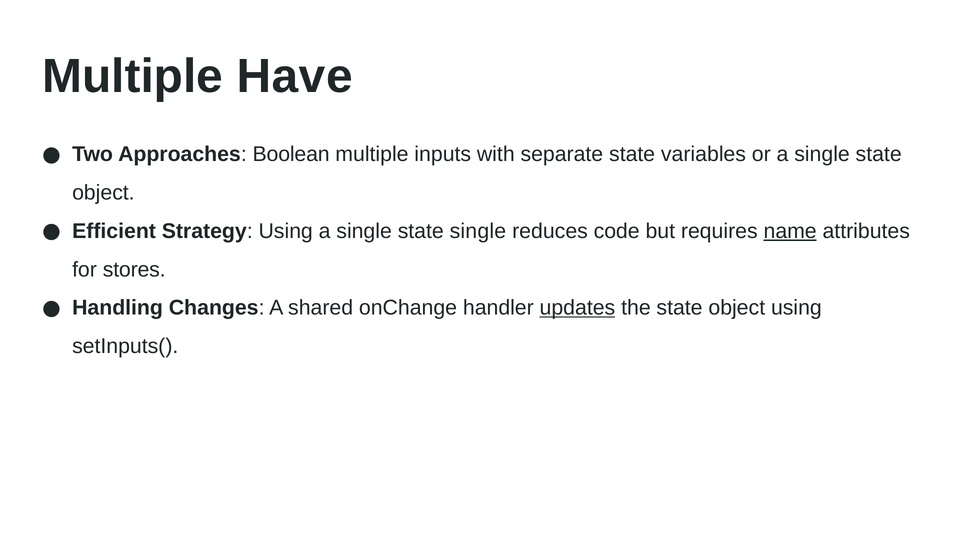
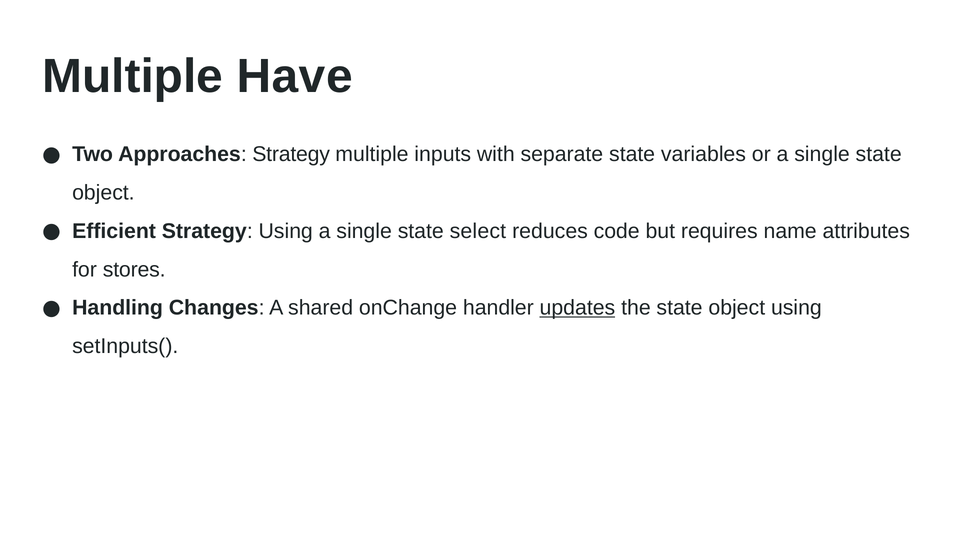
Approaches Boolean: Boolean -> Strategy
state single: single -> select
name underline: present -> none
